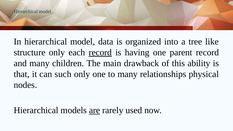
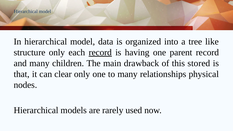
ability: ability -> stored
such: such -> clear
are underline: present -> none
